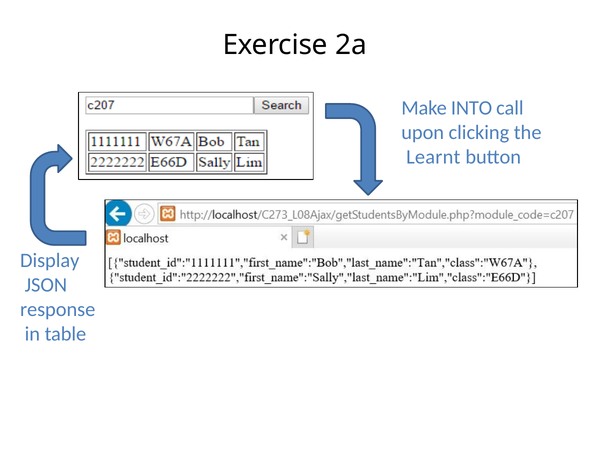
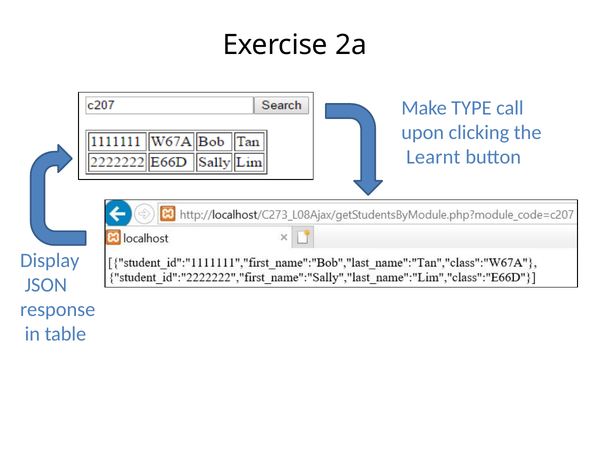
INTO: INTO -> TYPE
